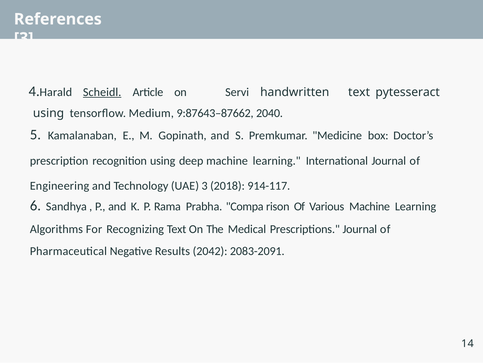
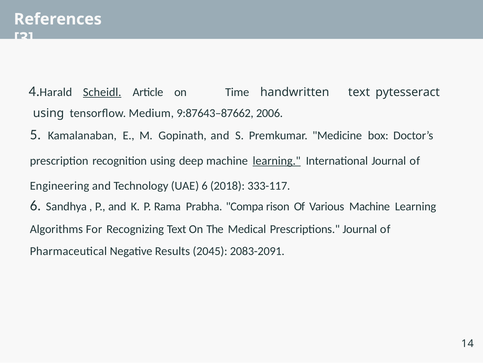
Servi: Servi -> Time
2040: 2040 -> 2006
learning at (277, 161) underline: none -> present
UAE 3: 3 -> 6
914-117: 914-117 -> 333-117
2042: 2042 -> 2045
